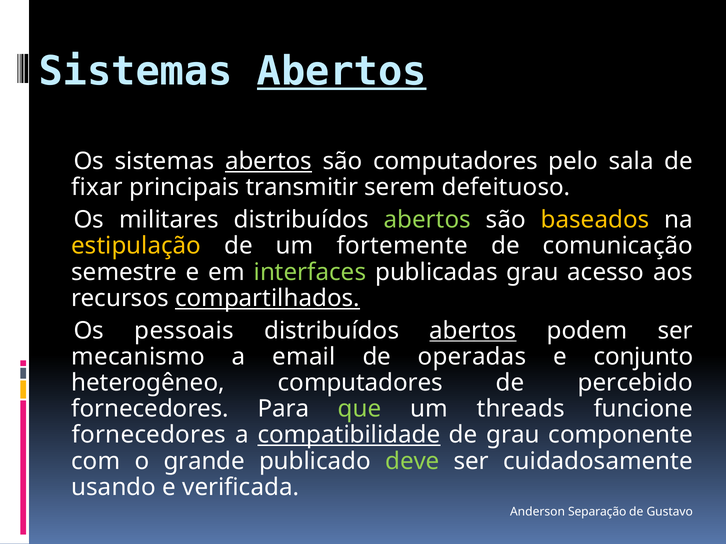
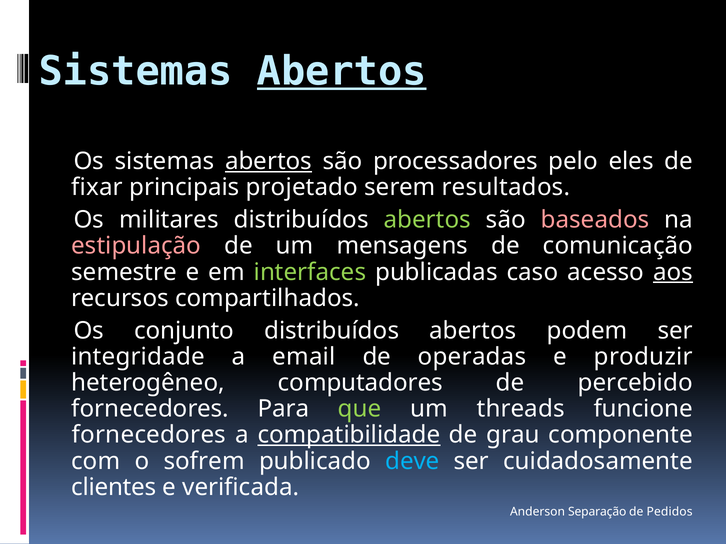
são computadores: computadores -> processadores
sala: sala -> eles
transmitir: transmitir -> projetado
defeituoso: defeituoso -> resultados
baseados colour: yellow -> pink
estipulação colour: yellow -> pink
fortemente: fortemente -> mensagens
publicadas grau: grau -> caso
aos underline: none -> present
compartilhados underline: present -> none
pessoais: pessoais -> conjunto
abertos at (473, 331) underline: present -> none
mecanismo: mecanismo -> integridade
conjunto: conjunto -> produzir
grande: grande -> sofrem
deve colour: light green -> light blue
usando: usando -> clientes
Gustavo: Gustavo -> Pedidos
